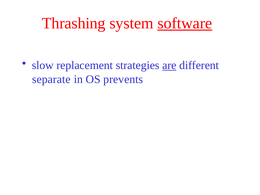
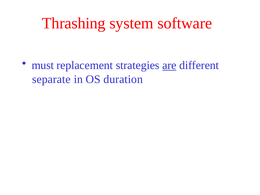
software underline: present -> none
slow: slow -> must
prevents: prevents -> duration
